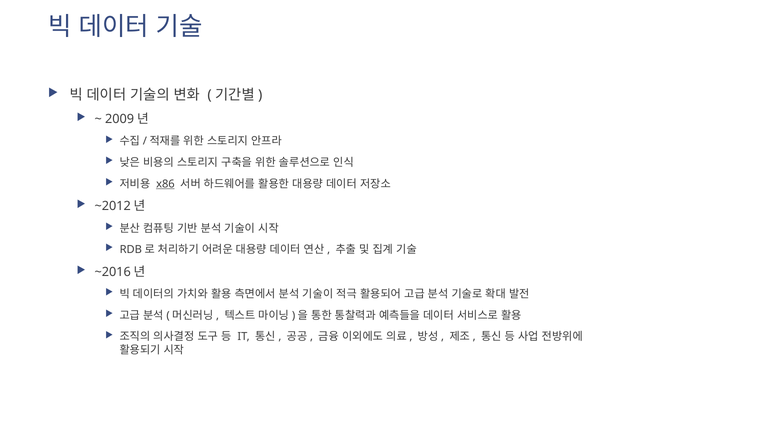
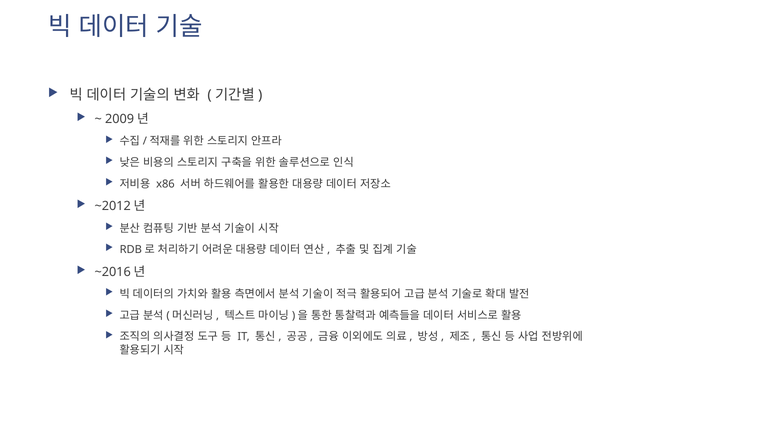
x86 underline: present -> none
